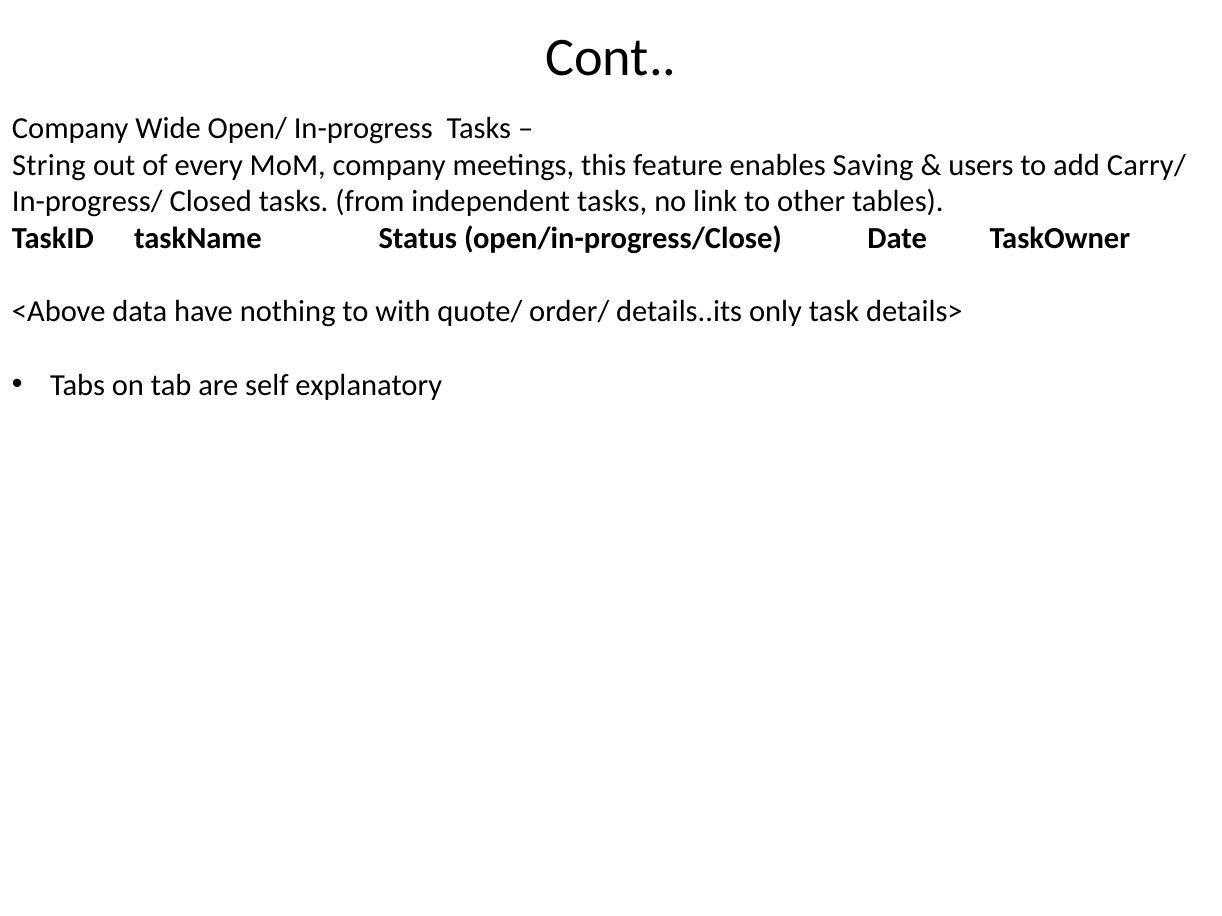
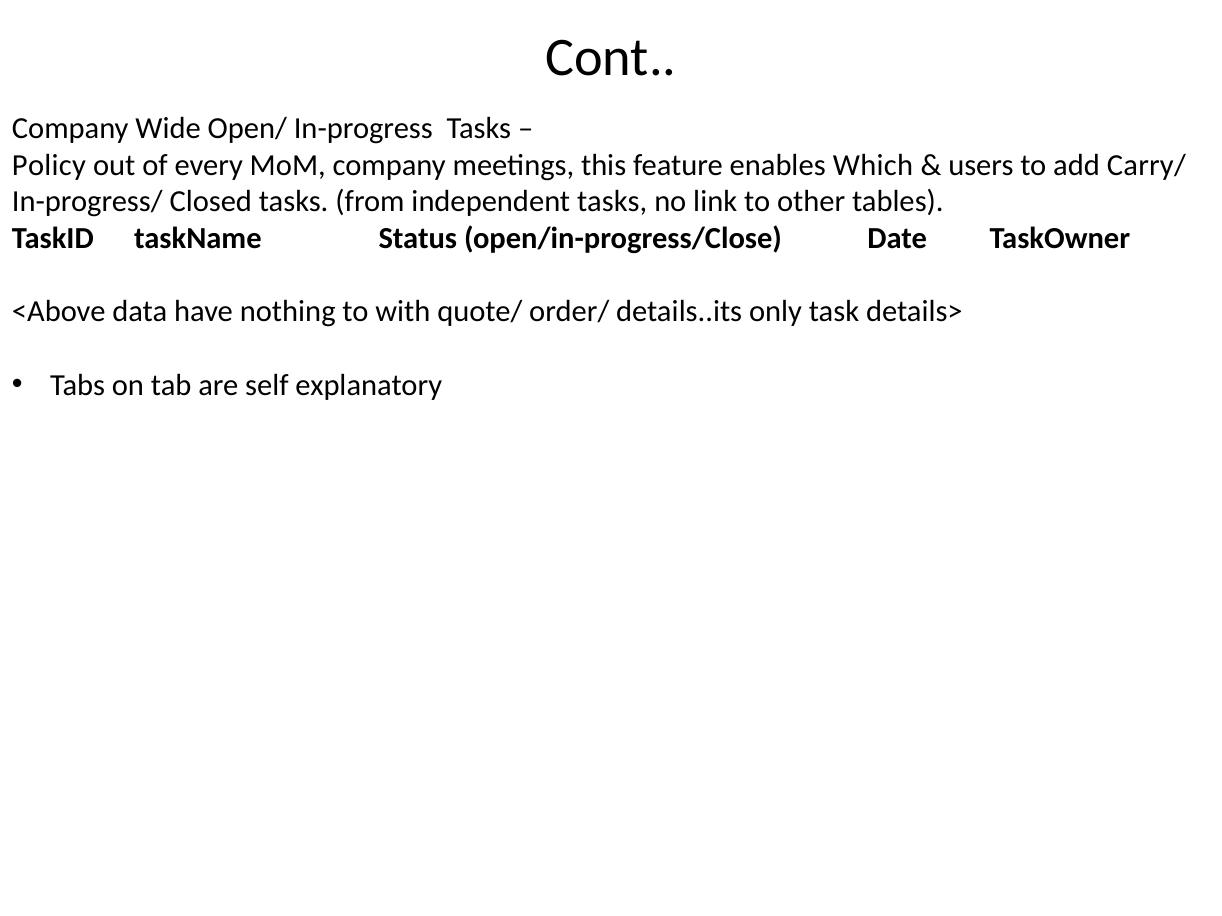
String: String -> Policy
Saving: Saving -> Which
